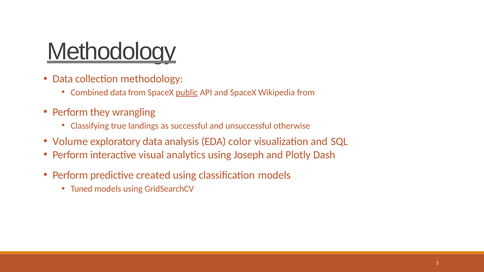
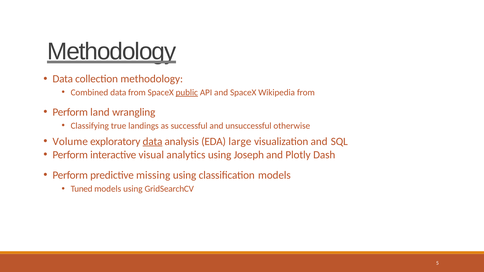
they: they -> land
data at (153, 142) underline: none -> present
color: color -> large
created: created -> missing
